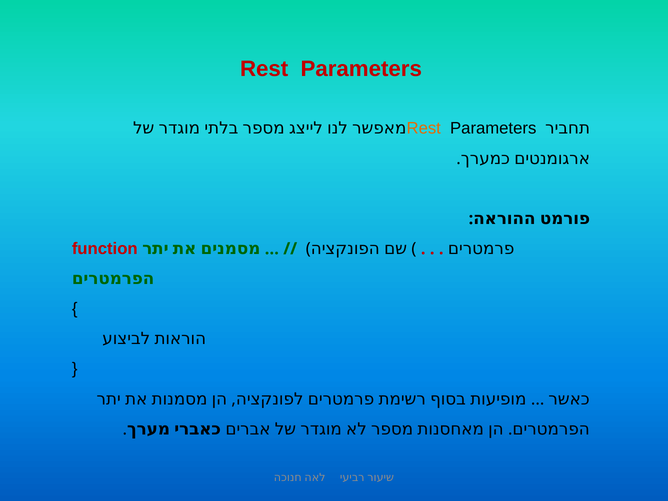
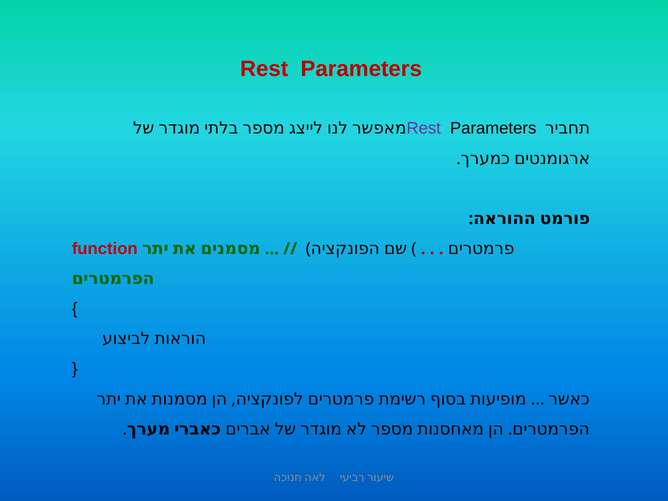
Rest at (424, 128) colour: orange -> purple
